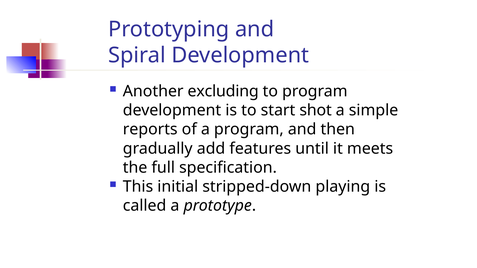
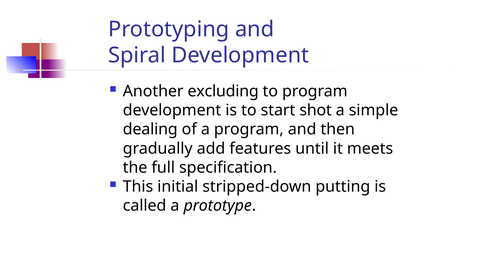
reports: reports -> dealing
playing: playing -> putting
